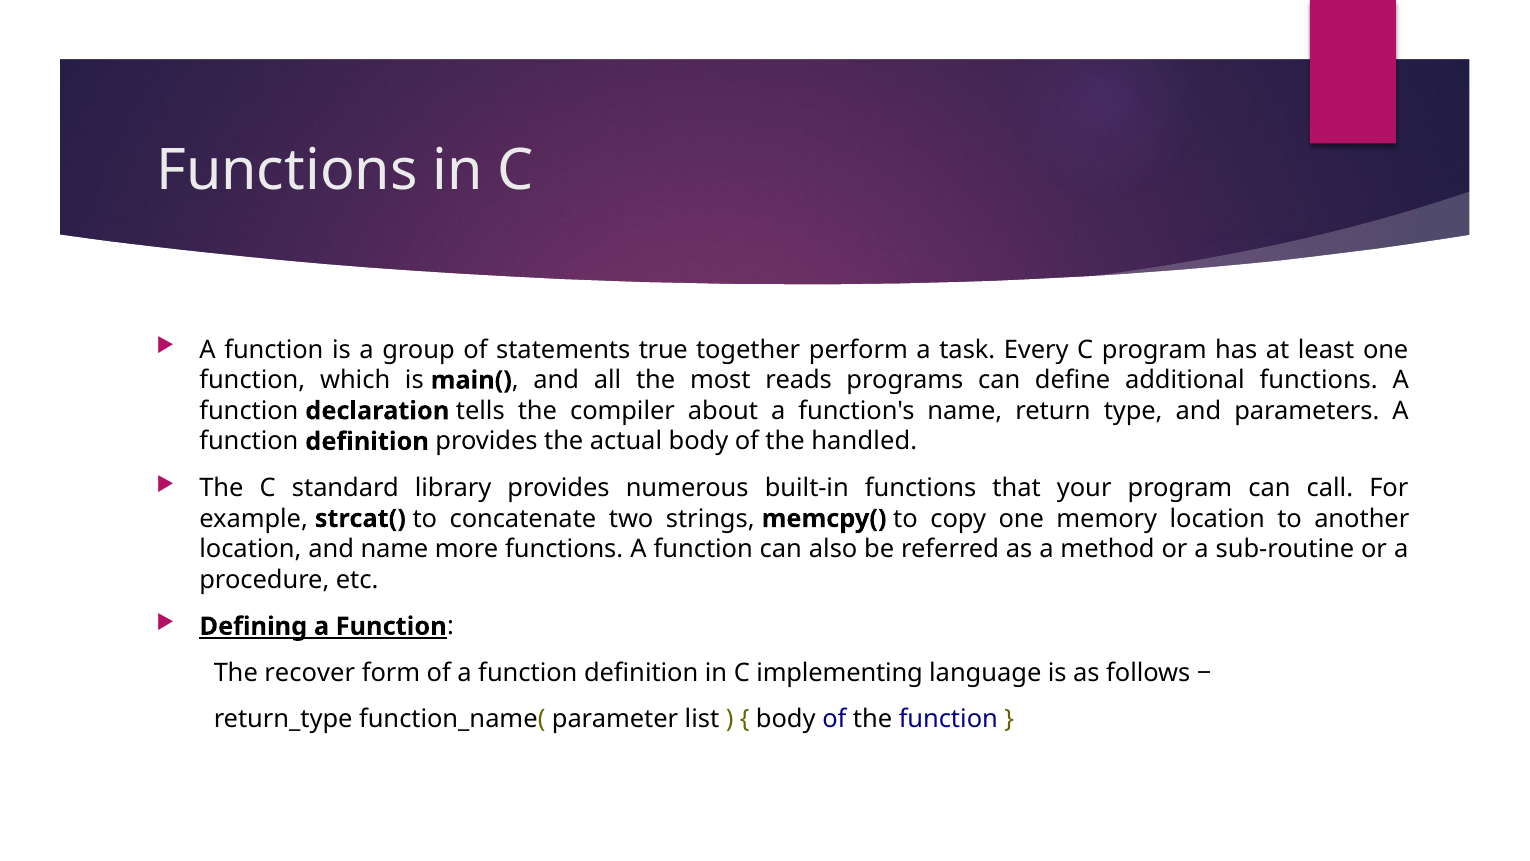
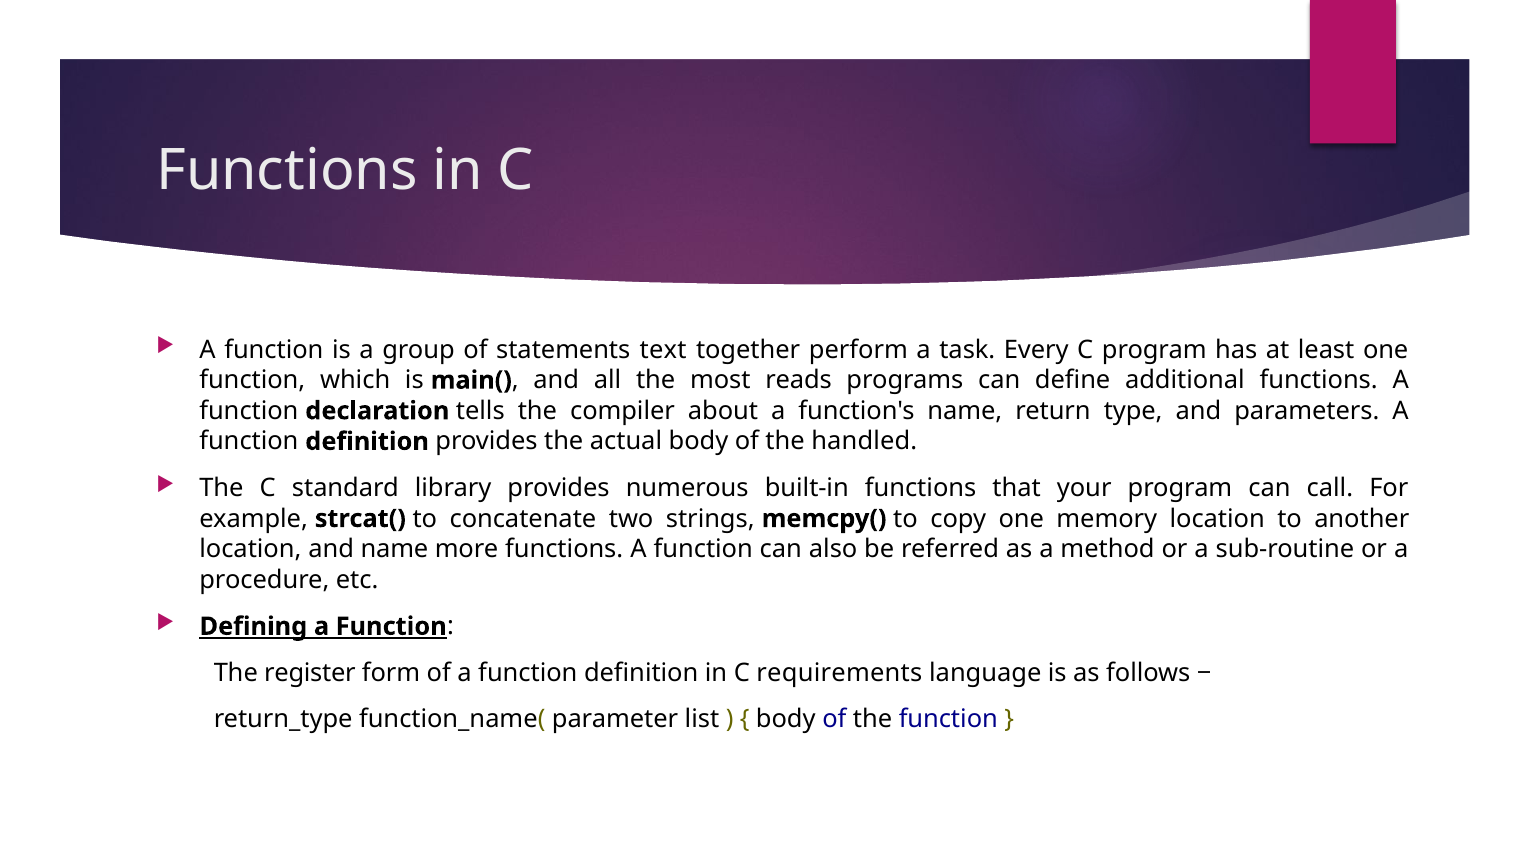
true: true -> text
recover: recover -> register
implementing: implementing -> requirements
